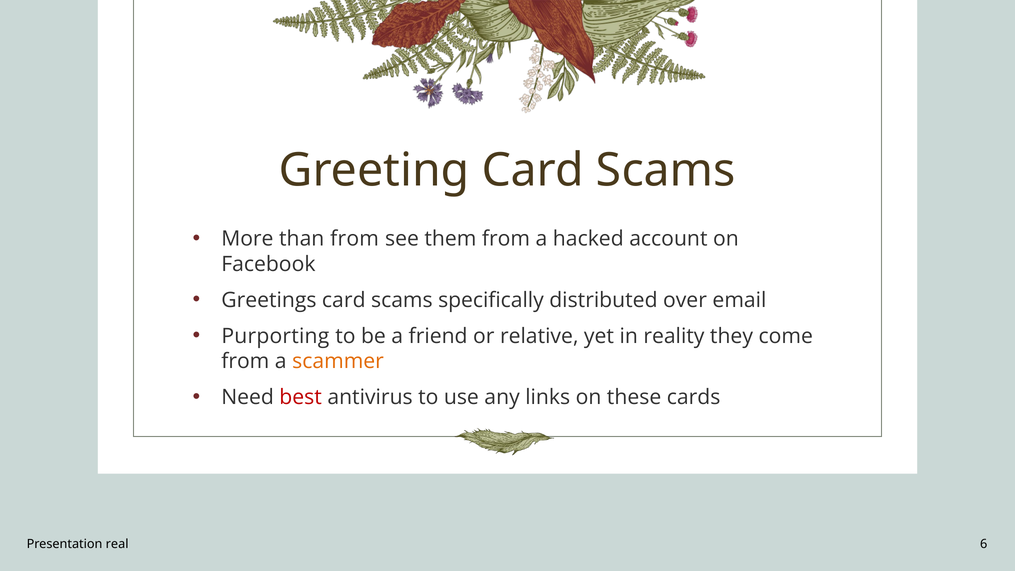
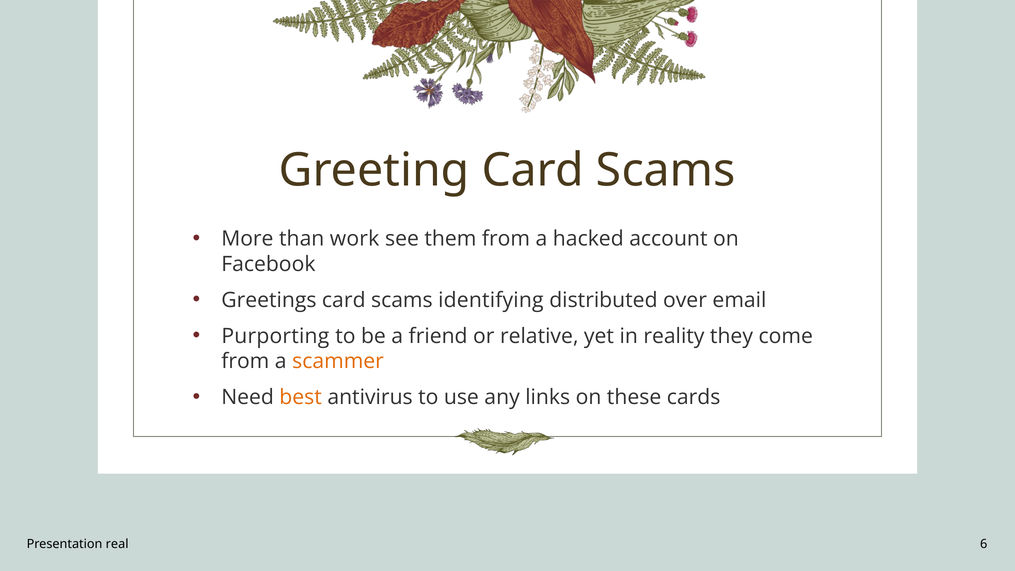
than from: from -> work
specifically: specifically -> identifying
best colour: red -> orange
